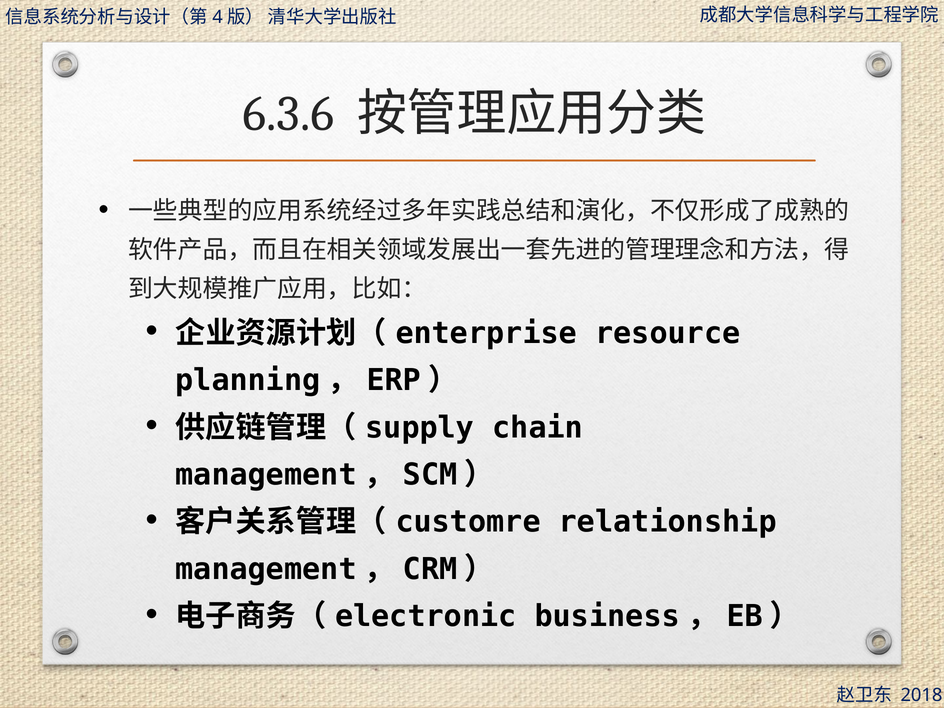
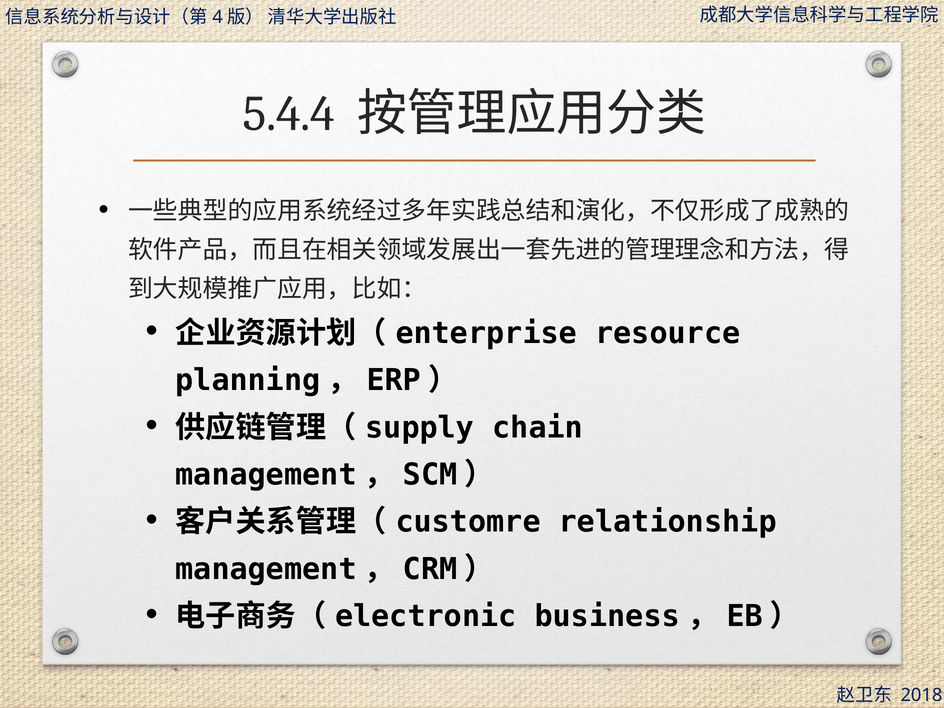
6.3.6: 6.3.6 -> 5.4.4
